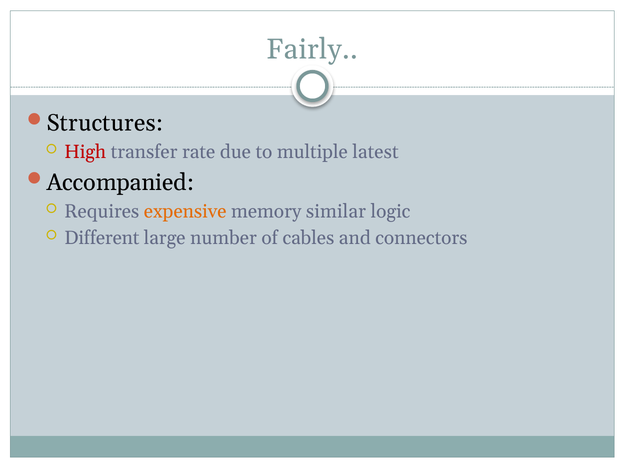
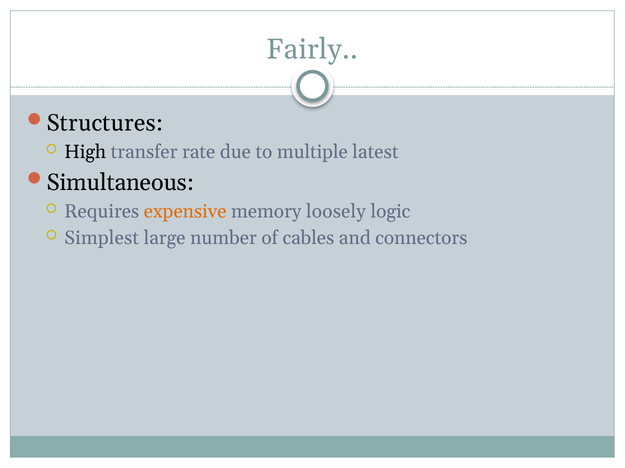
High colour: red -> black
Accompanied: Accompanied -> Simultaneous
similar: similar -> loosely
Different: Different -> Simplest
